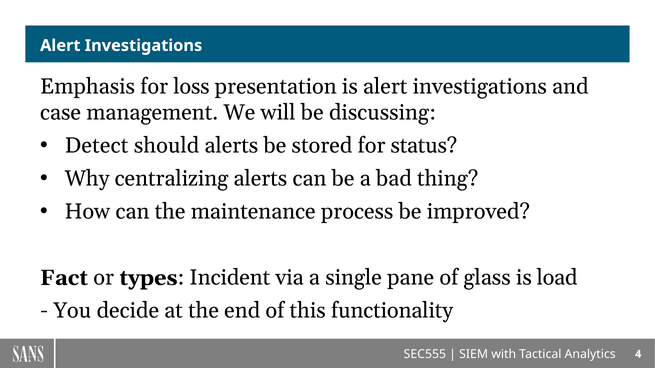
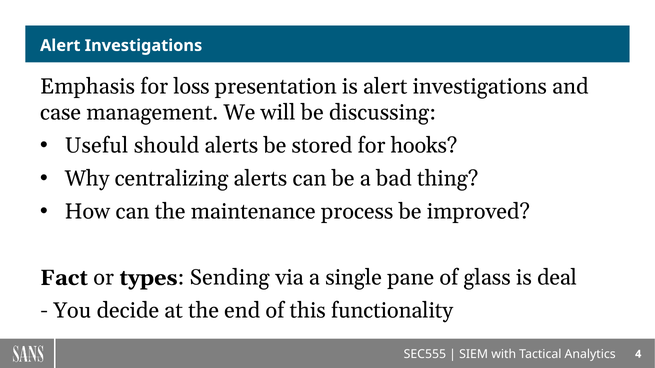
Detect: Detect -> Useful
status: status -> hooks
Incident: Incident -> Sending
load: load -> deal
